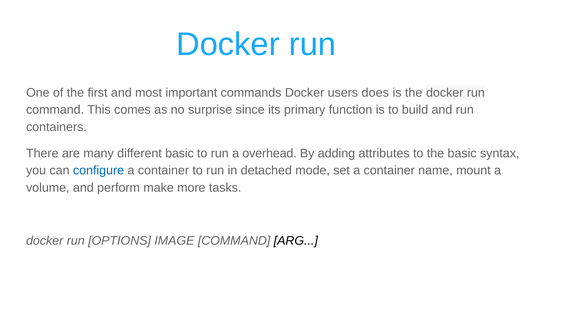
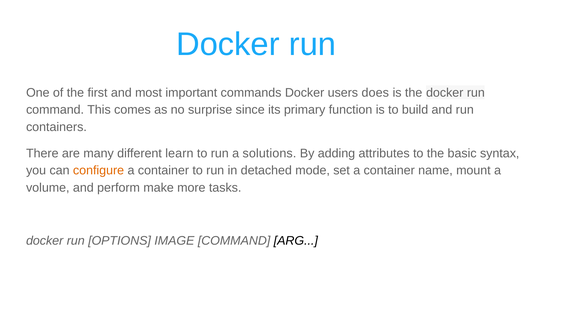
different basic: basic -> learn
overhead: overhead -> solutions
configure colour: blue -> orange
